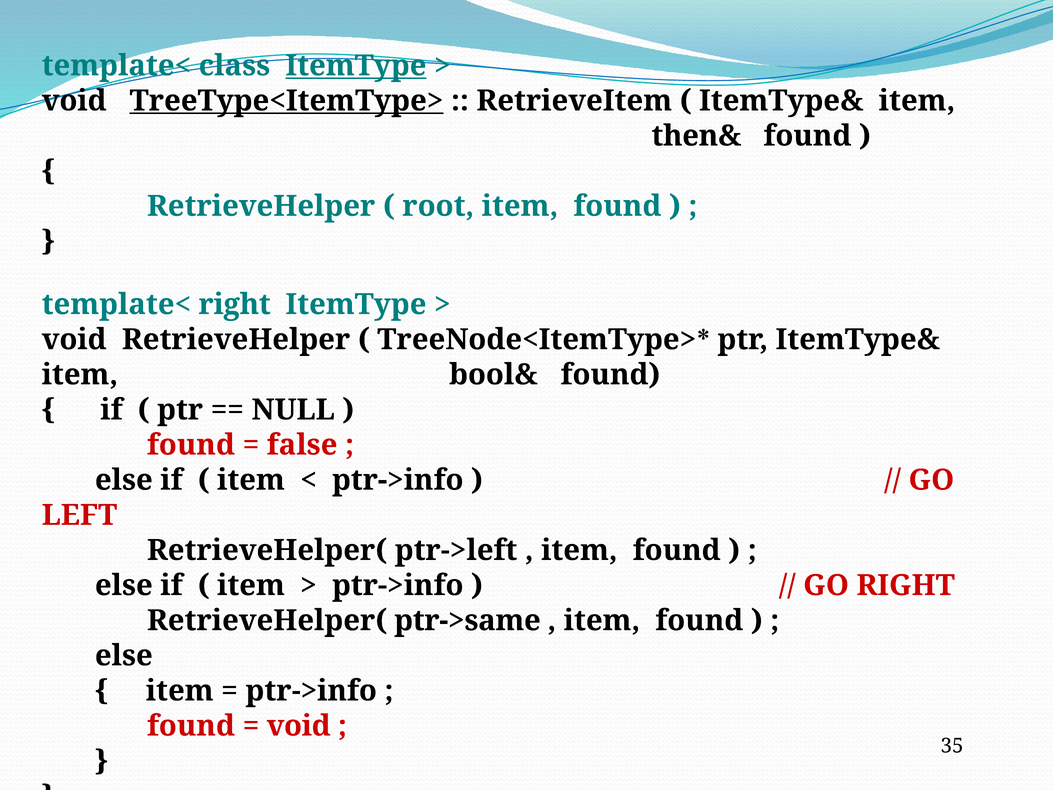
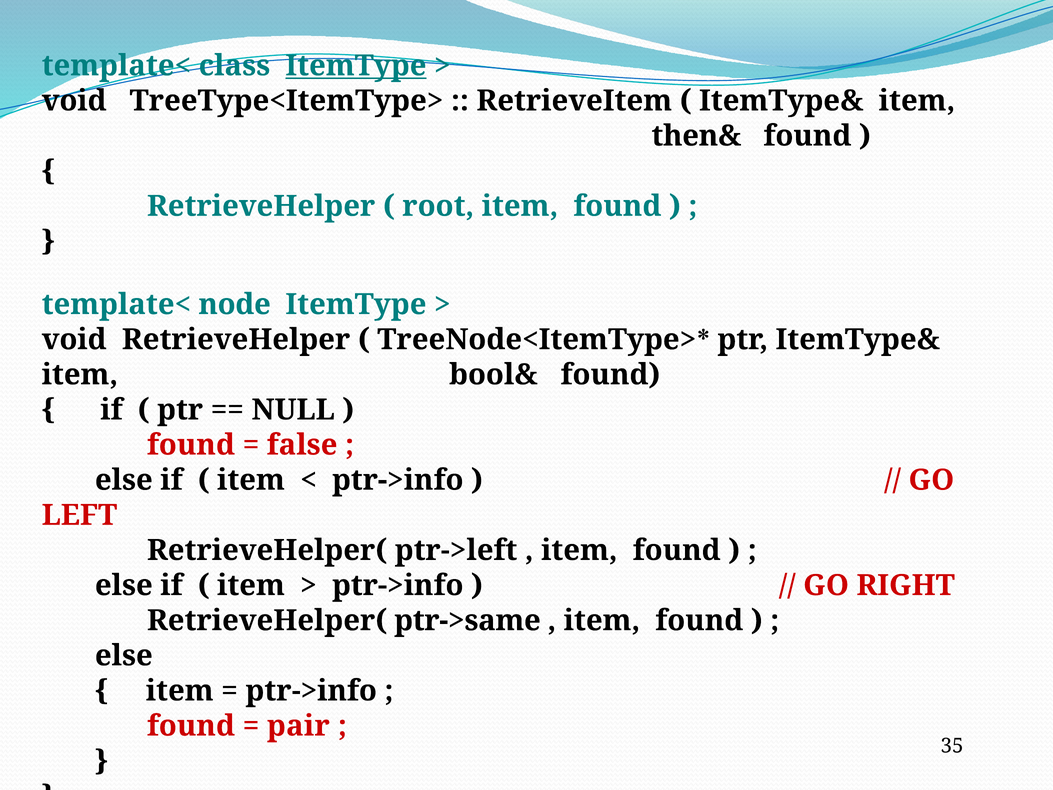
TreeType<ItemType> underline: present -> none
template< right: right -> node
void at (299, 726): void -> pair
